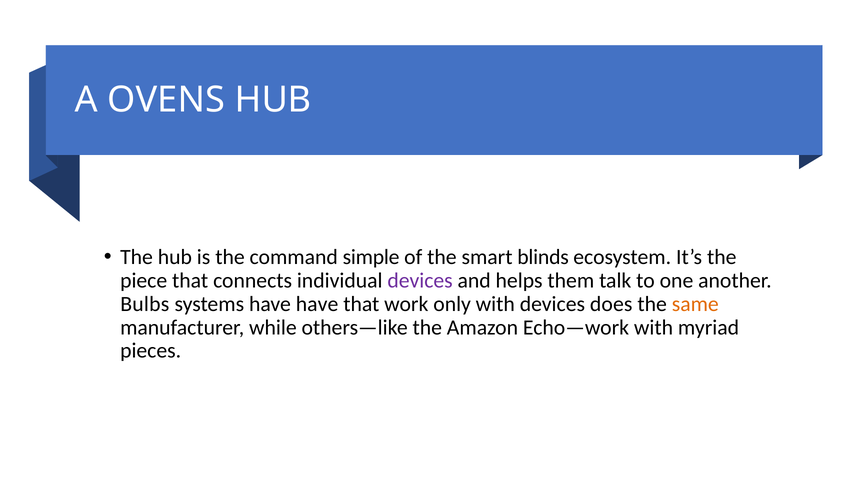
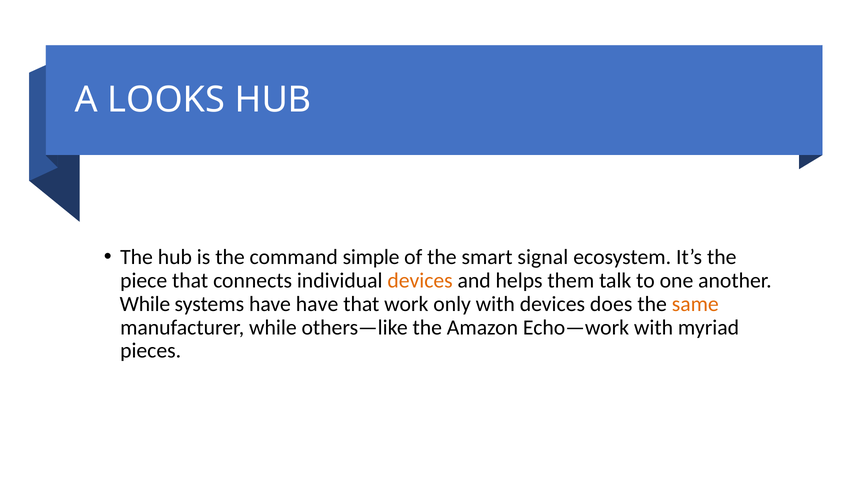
OVENS: OVENS -> LOOKS
blinds: blinds -> signal
devices at (420, 281) colour: purple -> orange
Bulbs at (145, 304): Bulbs -> While
